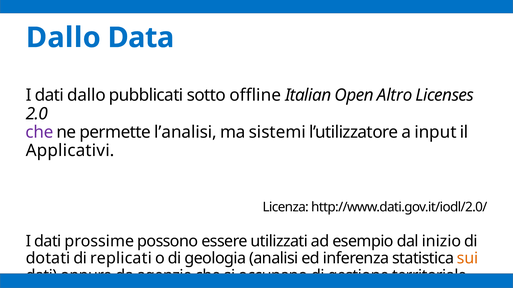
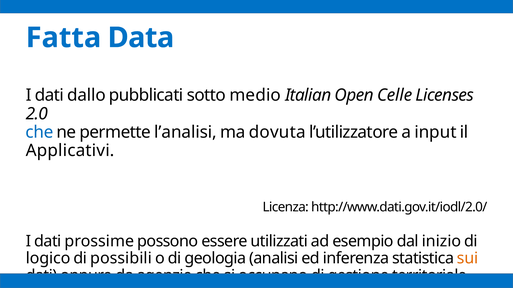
Dallo at (63, 38): Dallo -> Fatta
offline: offline -> medio
Altro: Altro -> Celle
che at (40, 132) colour: purple -> blue
sistemi: sistemi -> dovuta
dotati: dotati -> logico
replicati: replicati -> possibili
